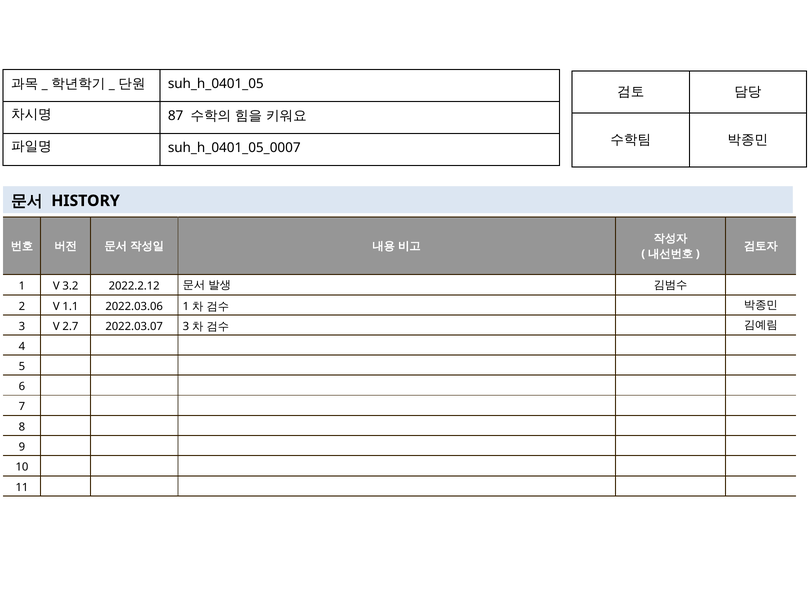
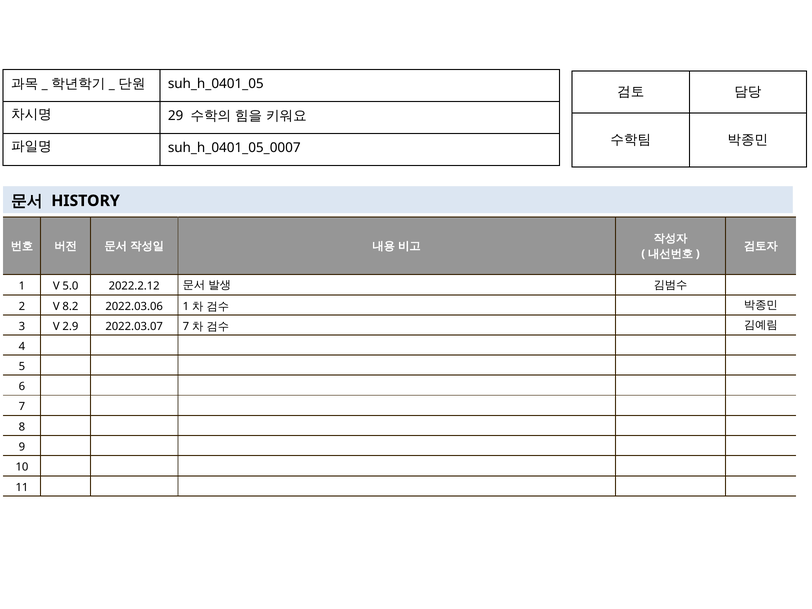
87: 87 -> 29
3.2: 3.2 -> 5.0
1.1: 1.1 -> 8.2
2.7: 2.7 -> 2.9
2022.03.07 3: 3 -> 7
